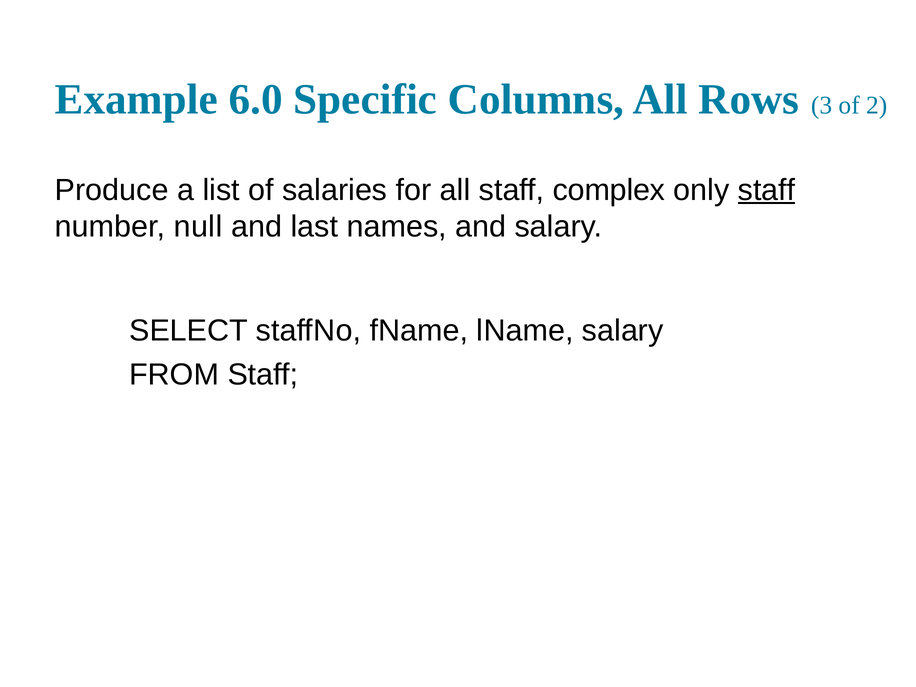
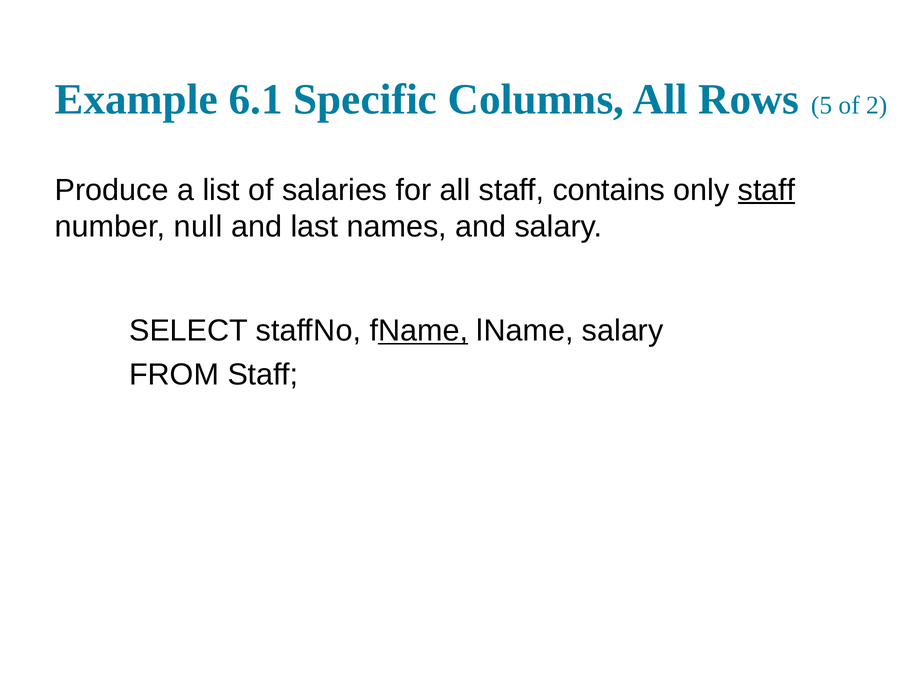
6.0: 6.0 -> 6.1
3: 3 -> 5
complex: complex -> contains
Name at (423, 331) underline: none -> present
